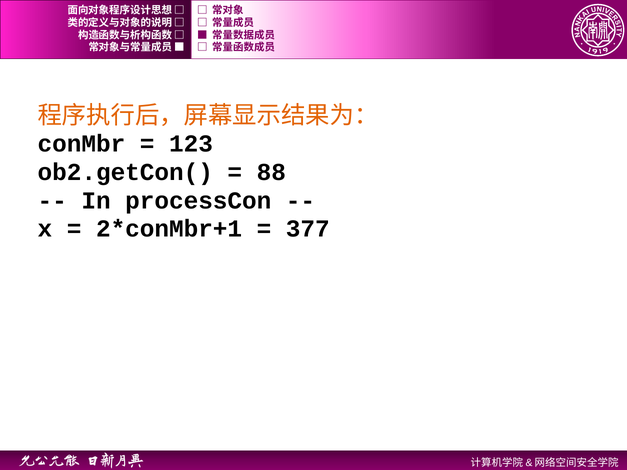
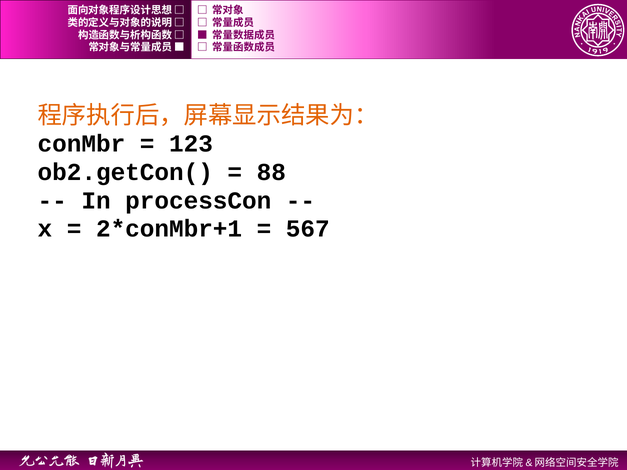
377: 377 -> 567
